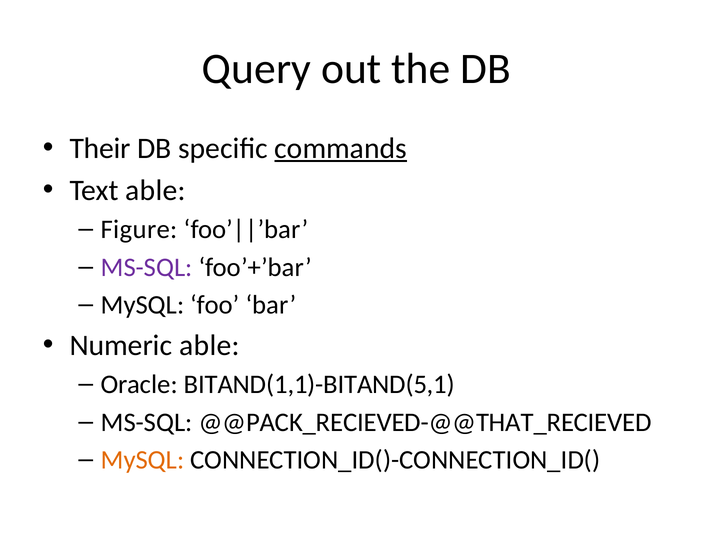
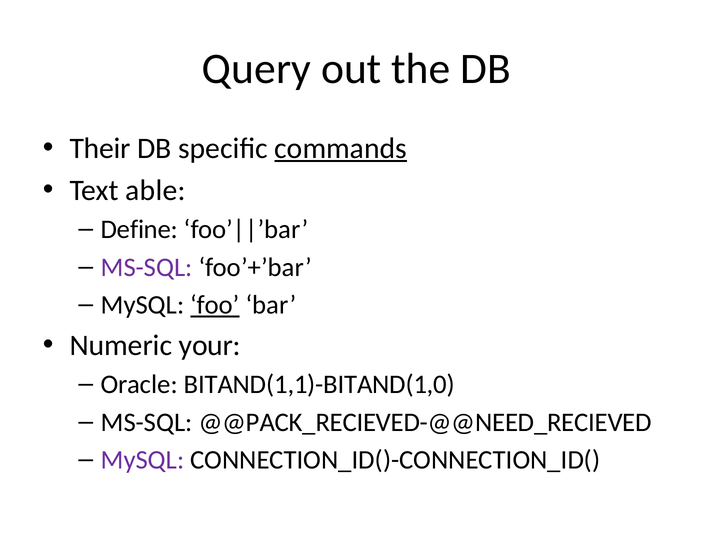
Figure: Figure -> Define
foo underline: none -> present
Numeric able: able -> your
BITAND(1,1)-BITAND(5,1: BITAND(1,1)-BITAND(5,1 -> BITAND(1,1)-BITAND(1,0
@@PACK_RECIEVED-@@THAT_RECIEVED: @@PACK_RECIEVED-@@THAT_RECIEVED -> @@PACK_RECIEVED-@@NEED_RECIEVED
MySQL at (143, 460) colour: orange -> purple
